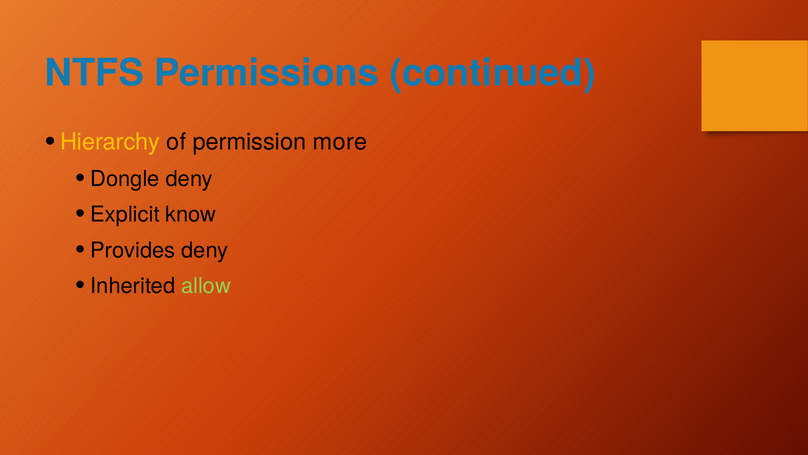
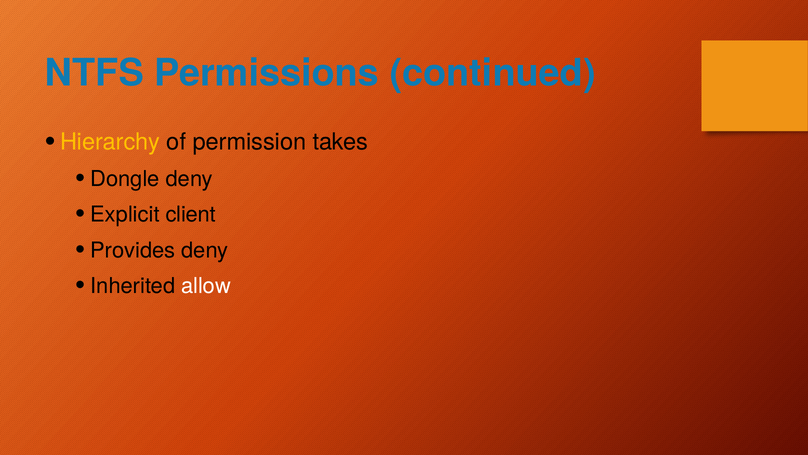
more: more -> takes
know: know -> client
allow colour: light green -> white
